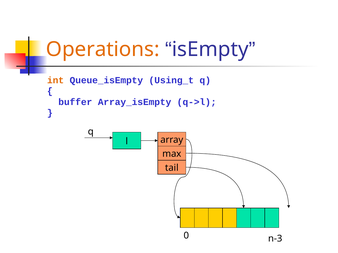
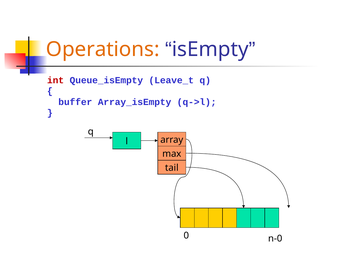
int colour: orange -> red
Using_t: Using_t -> Leave_t
n-3: n-3 -> n-0
